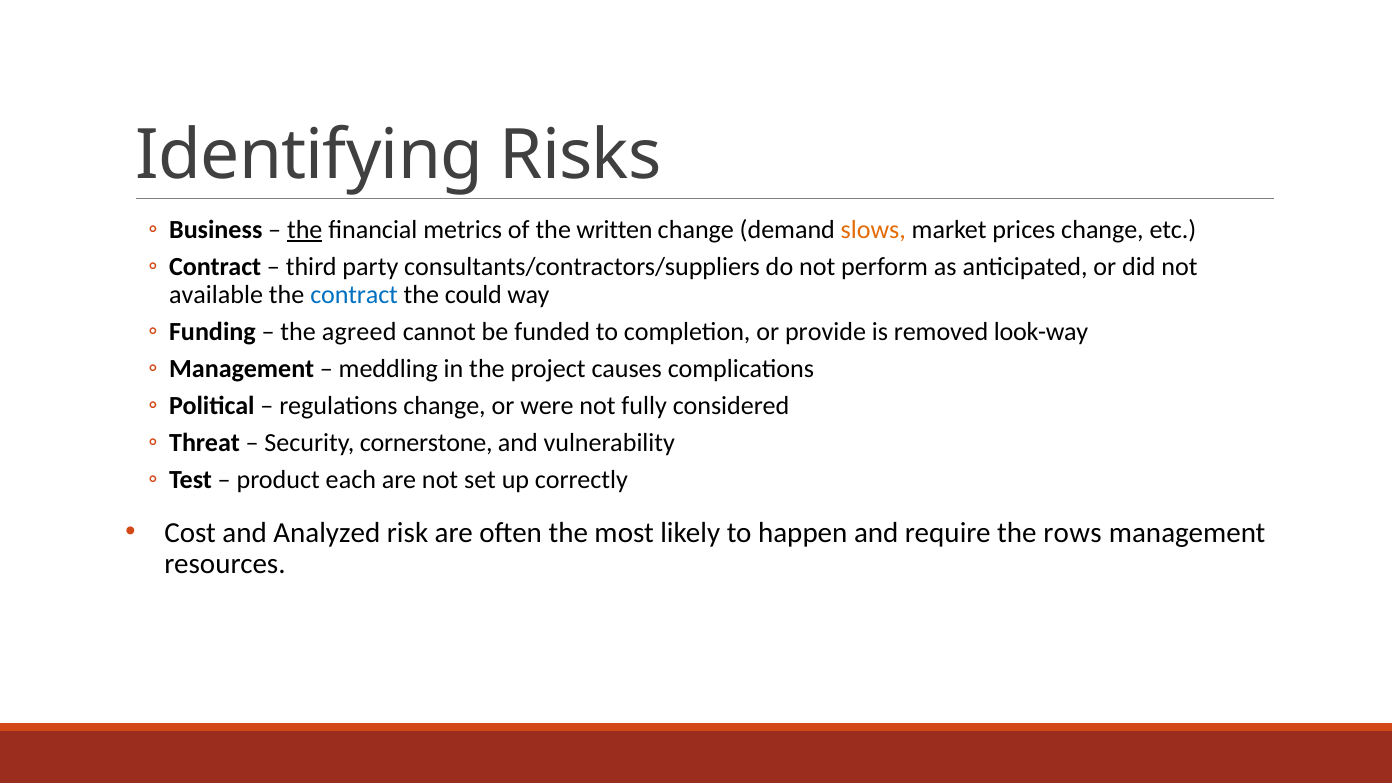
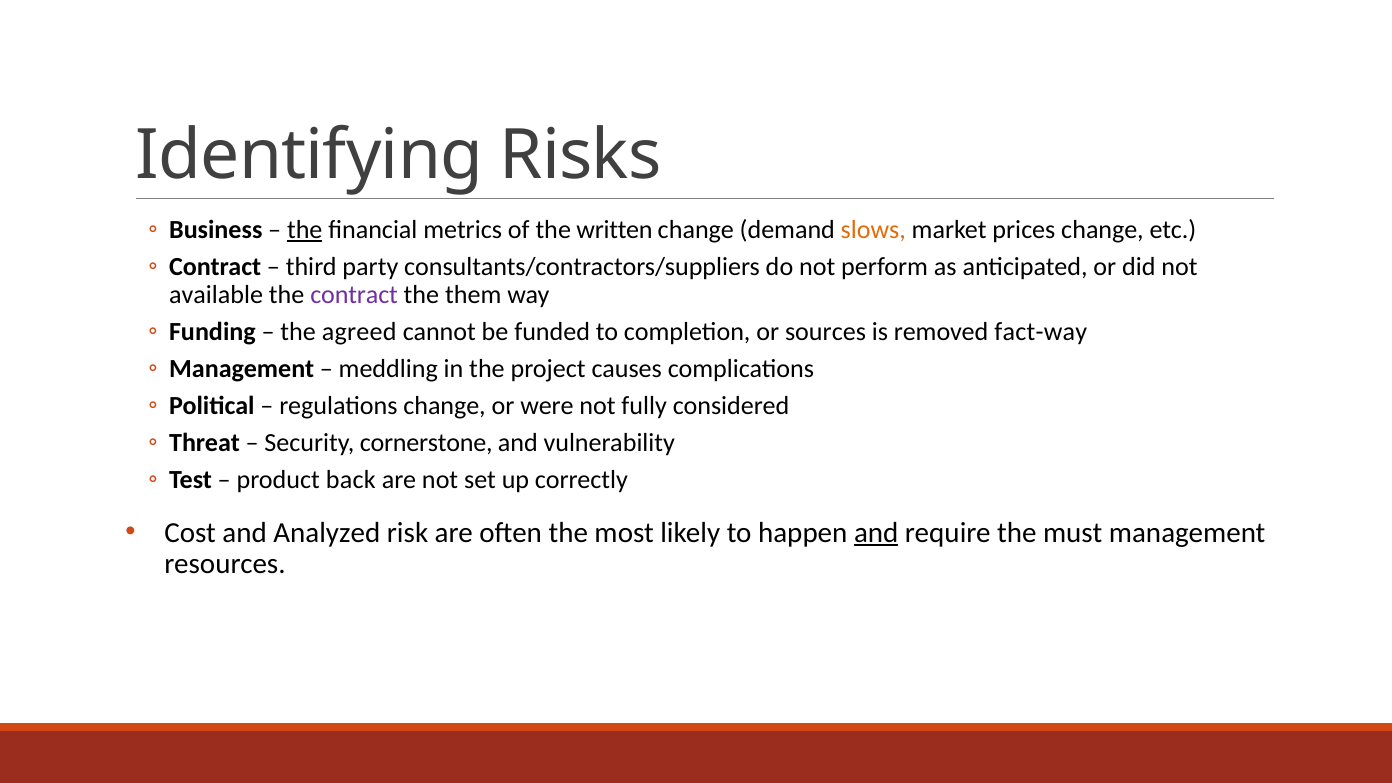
contract at (354, 295) colour: blue -> purple
could: could -> them
provide: provide -> sources
look-way: look-way -> fact-way
each: each -> back
and at (876, 533) underline: none -> present
rows: rows -> must
